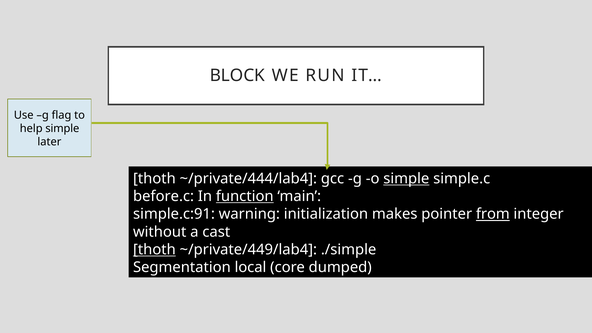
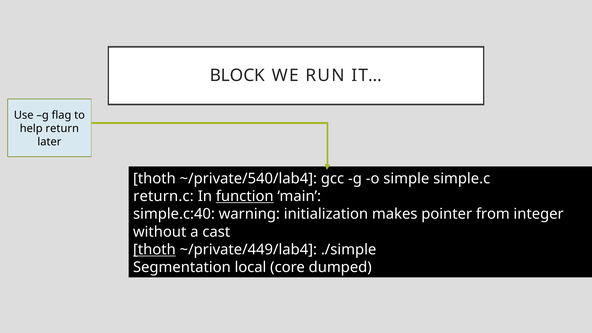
help simple: simple -> return
~/private/444/lab4: ~/private/444/lab4 -> ~/private/540/lab4
simple at (406, 179) underline: present -> none
before.c: before.c -> return.c
simple.c:91: simple.c:91 -> simple.c:40
from underline: present -> none
